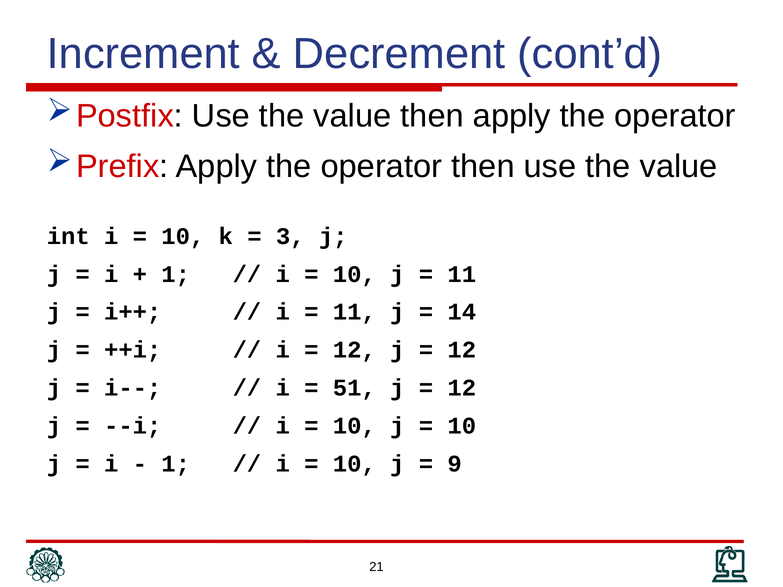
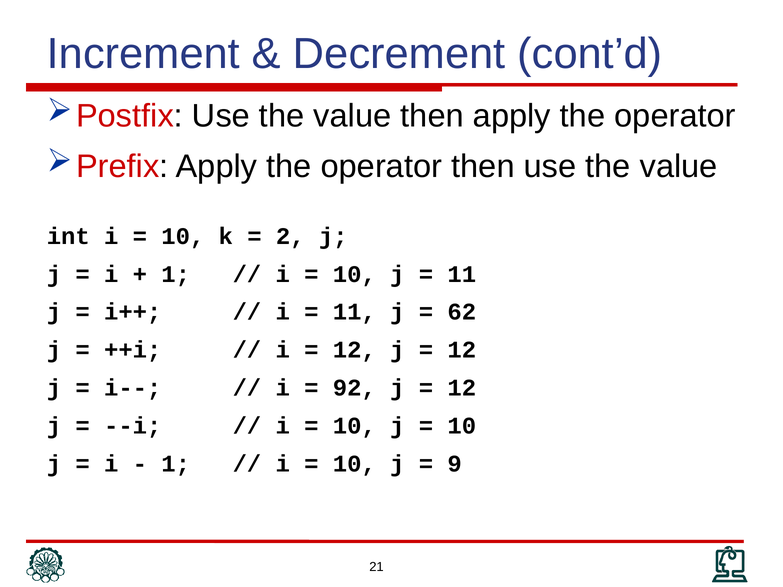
3: 3 -> 2
14: 14 -> 62
51: 51 -> 92
